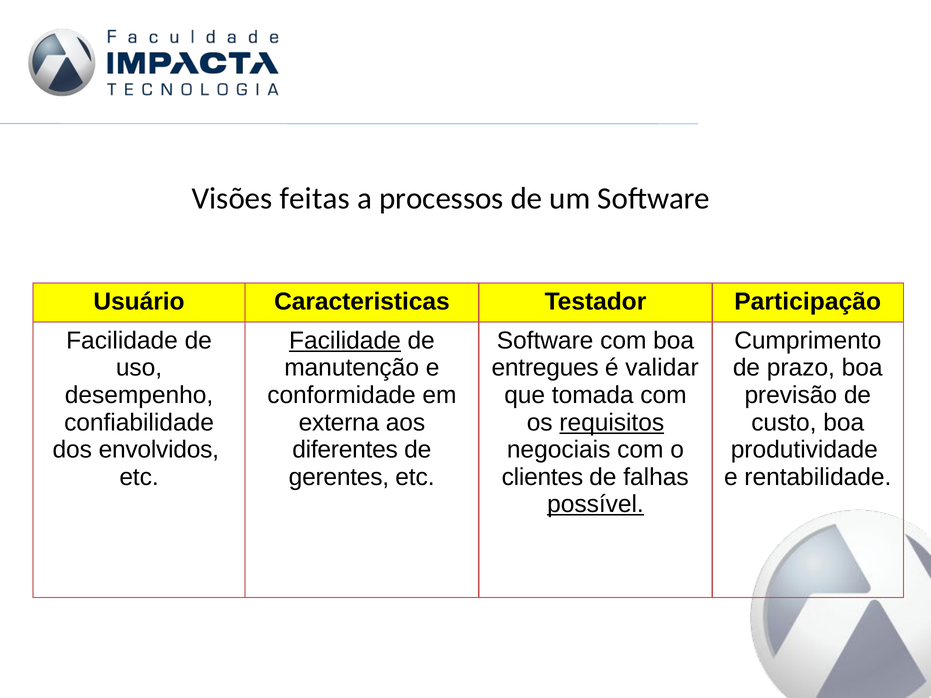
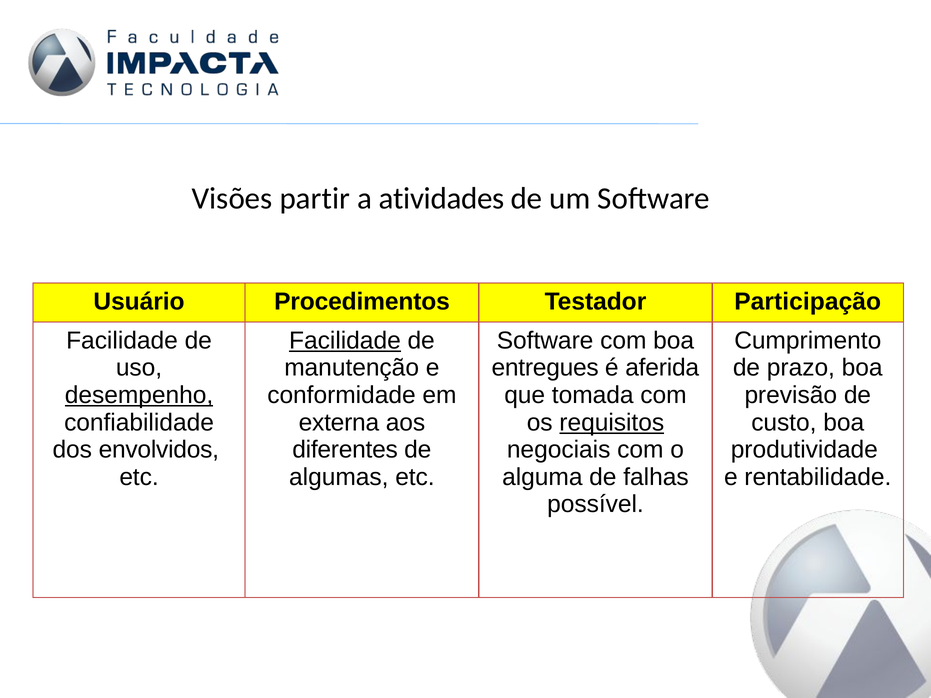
feitas: feitas -> partir
processos: processos -> atividades
Caracteristicas: Caracteristicas -> Procedimentos
validar: validar -> aferida
desempenho underline: none -> present
gerentes: gerentes -> algumas
clientes: clientes -> alguma
possível underline: present -> none
